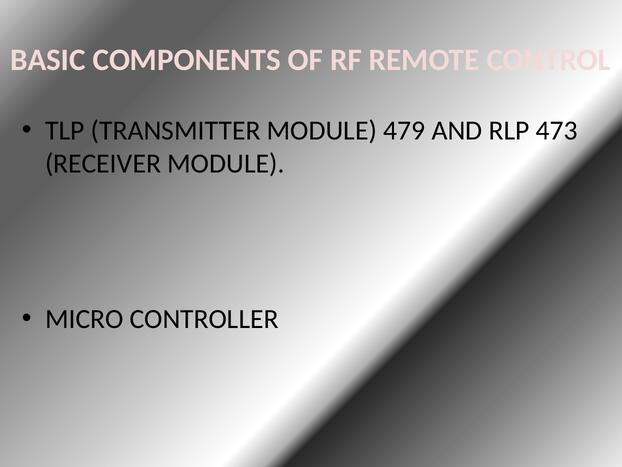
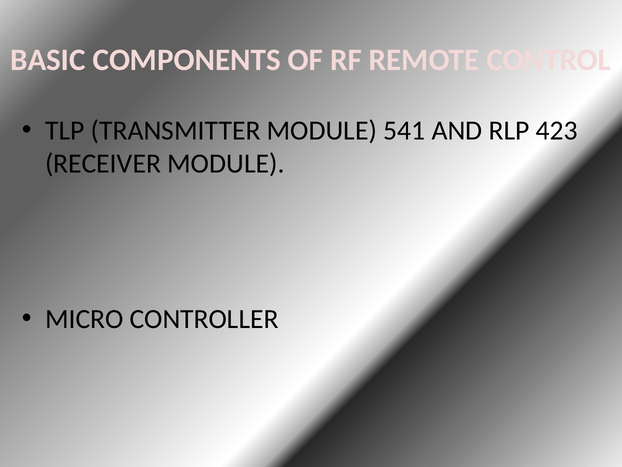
479: 479 -> 541
473: 473 -> 423
